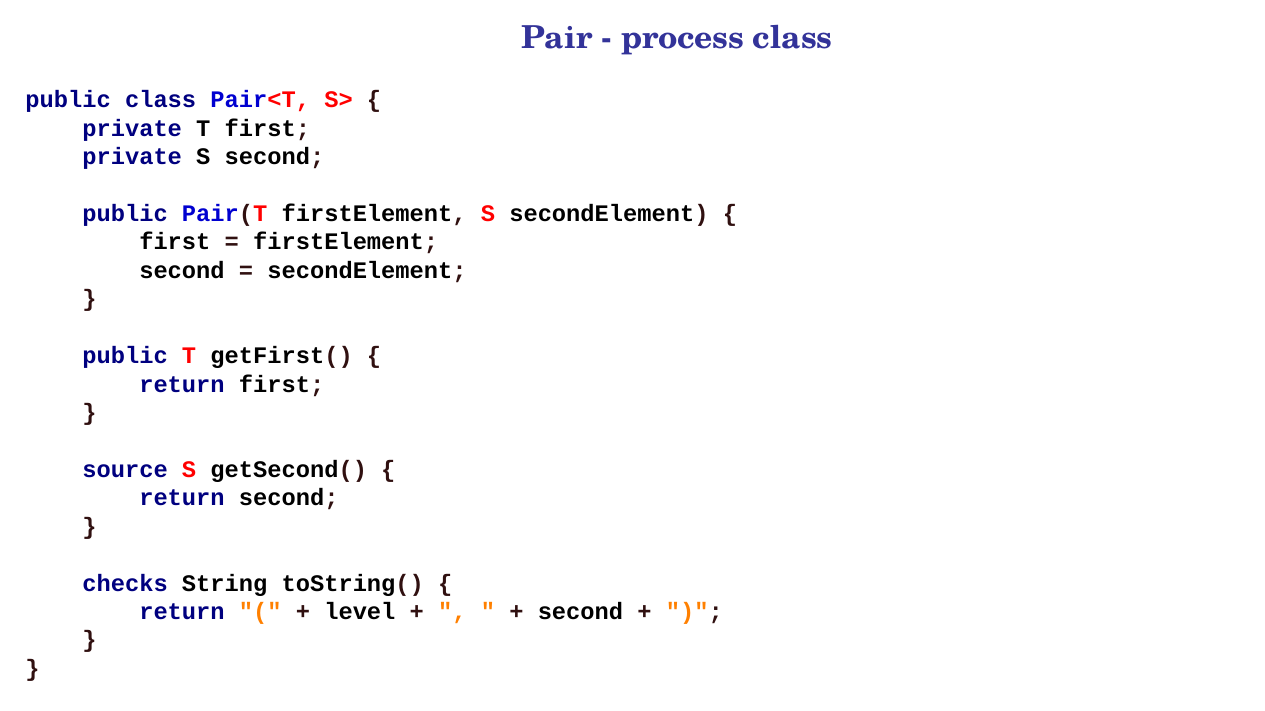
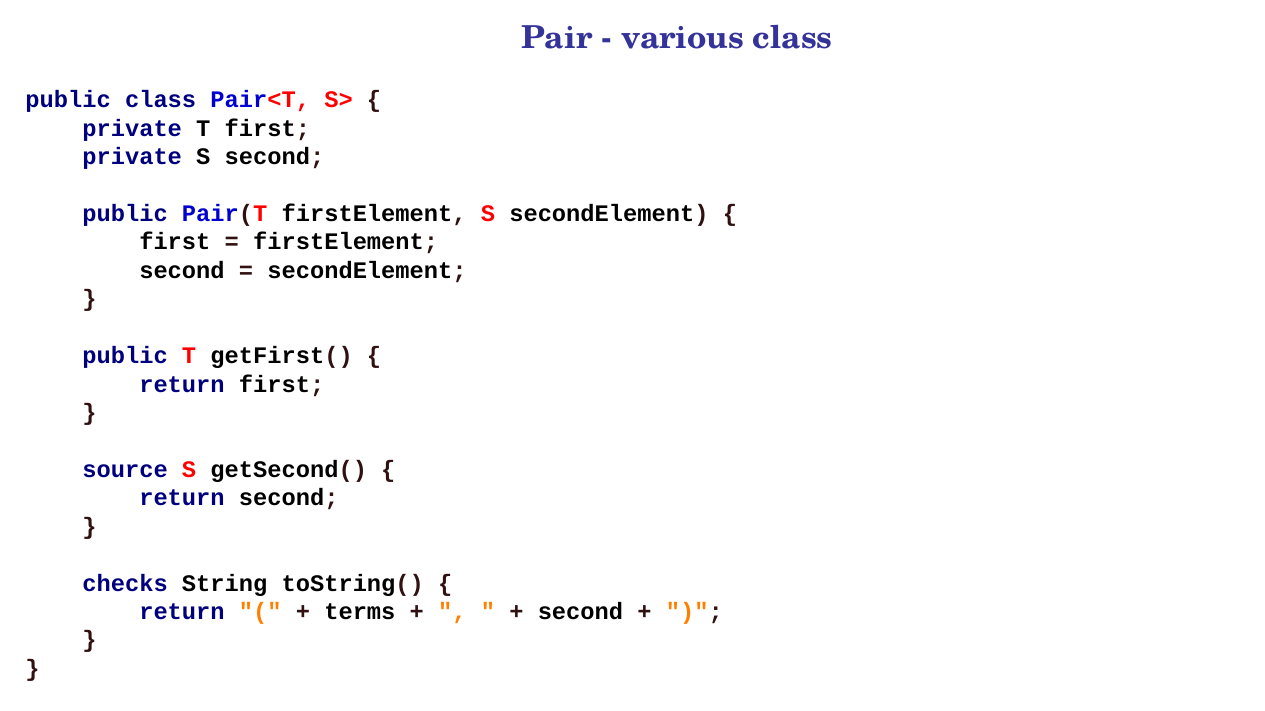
process: process -> various
level: level -> terms
